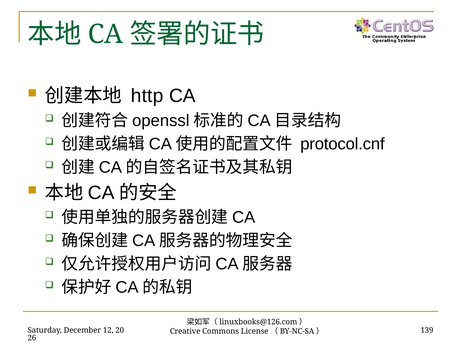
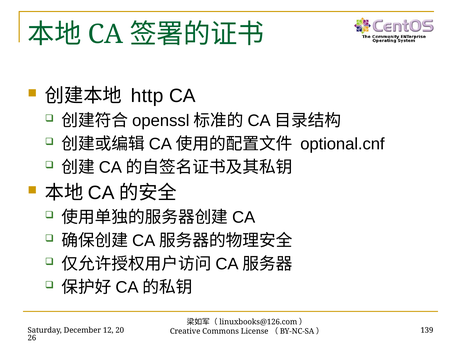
protocol.cnf: protocol.cnf -> optional.cnf
